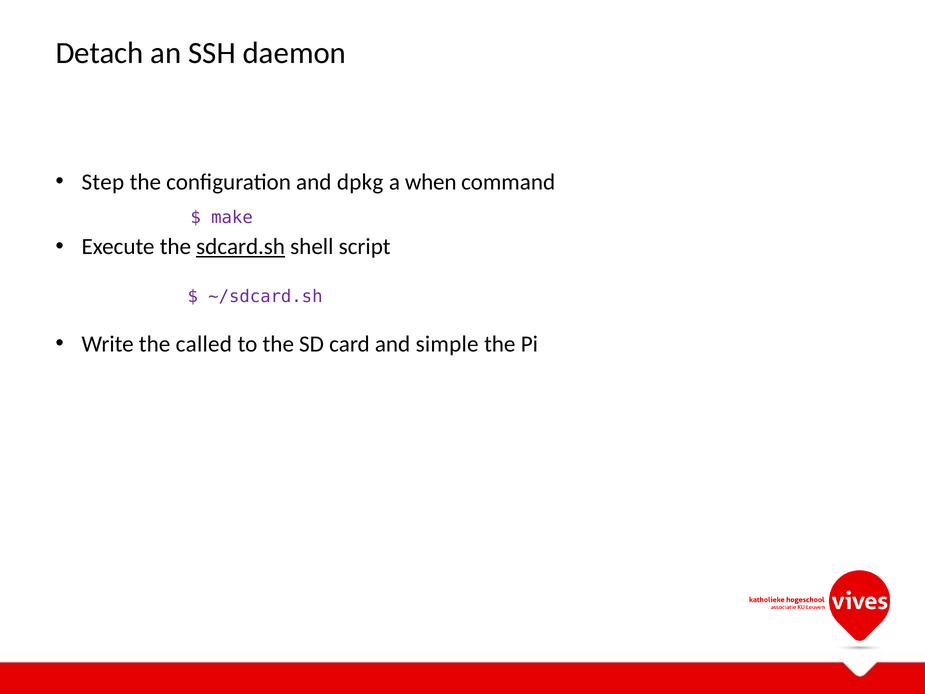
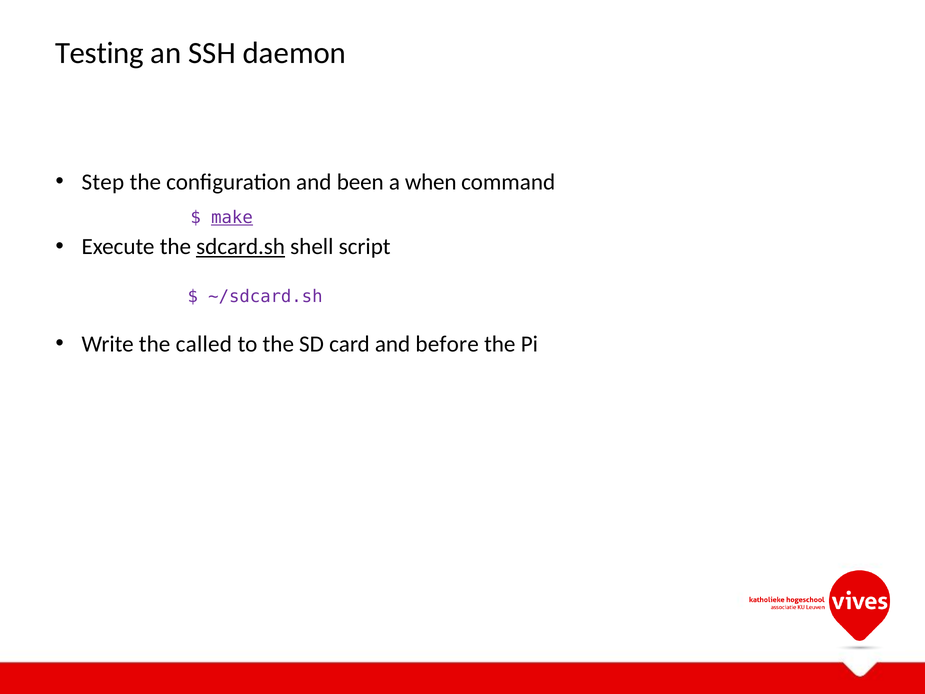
Detach: Detach -> Testing
dpkg: dpkg -> been
make underline: none -> present
simple: simple -> before
